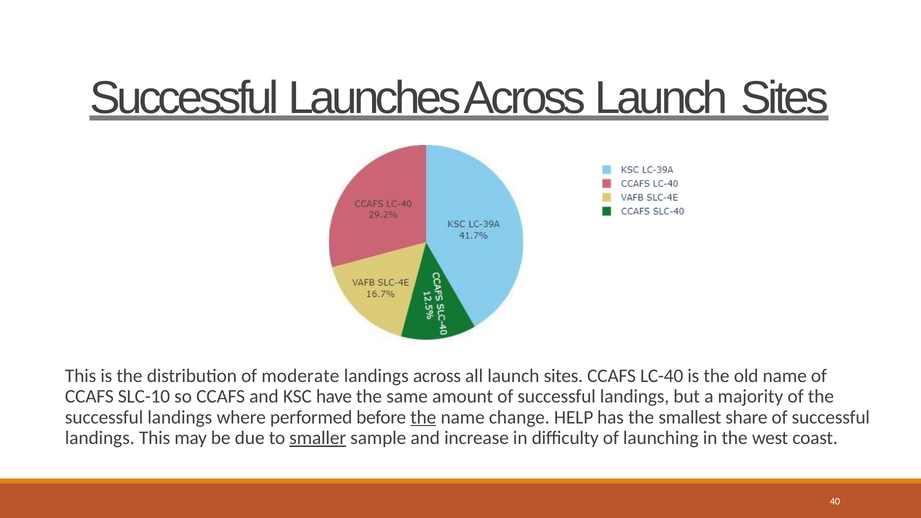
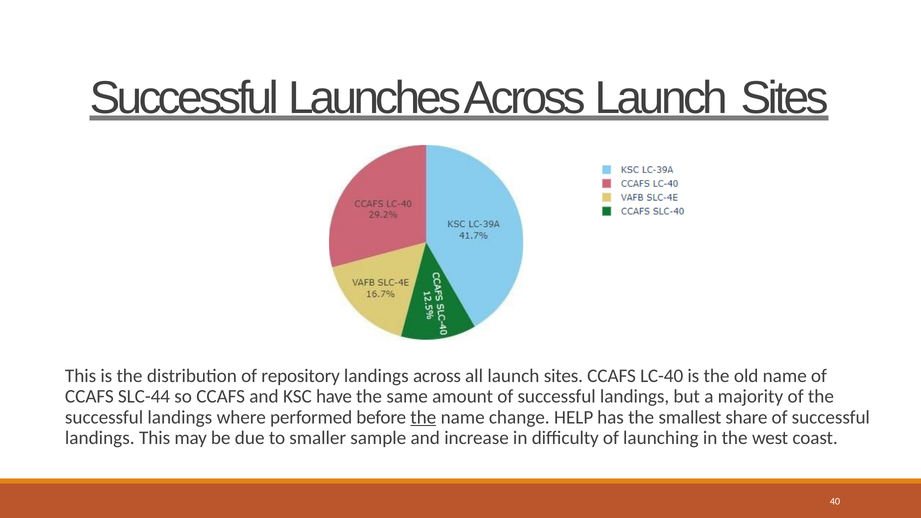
moderate: moderate -> repository
SLC-10: SLC-10 -> SLC-44
smaller underline: present -> none
